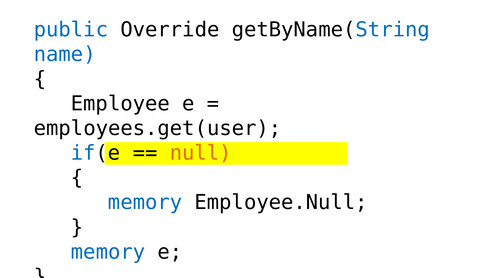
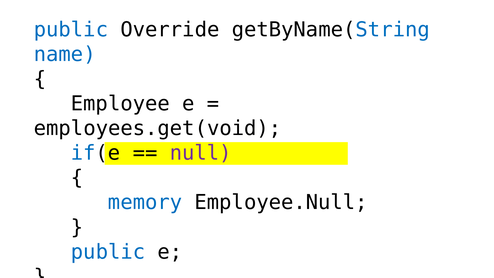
employees.get(user: employees.get(user -> employees.get(void
null colour: orange -> purple
memory at (108, 252): memory -> public
